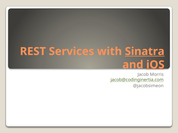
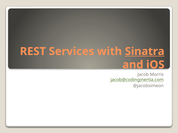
iOS underline: present -> none
